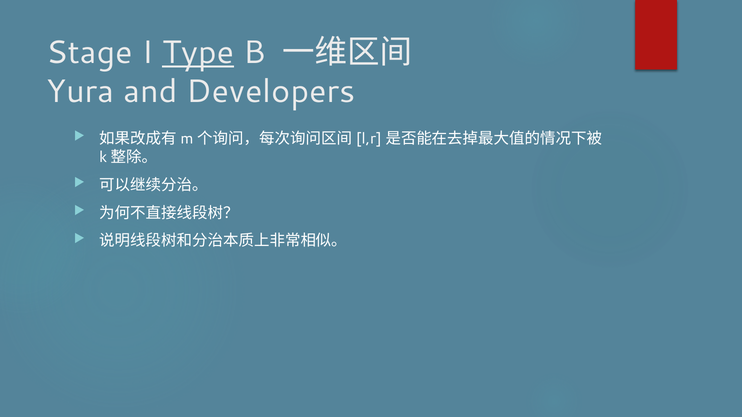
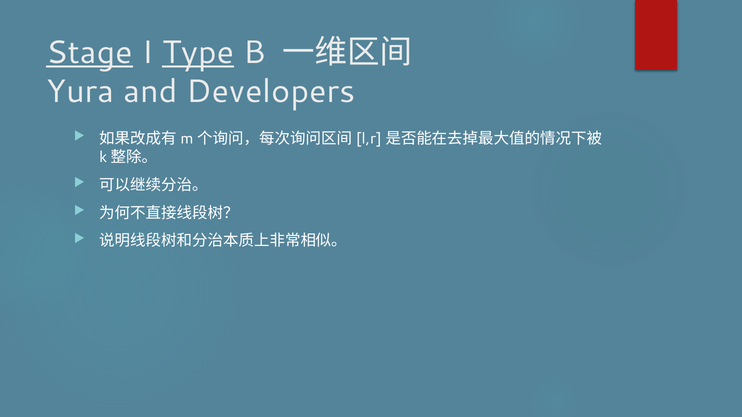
Stage underline: none -> present
